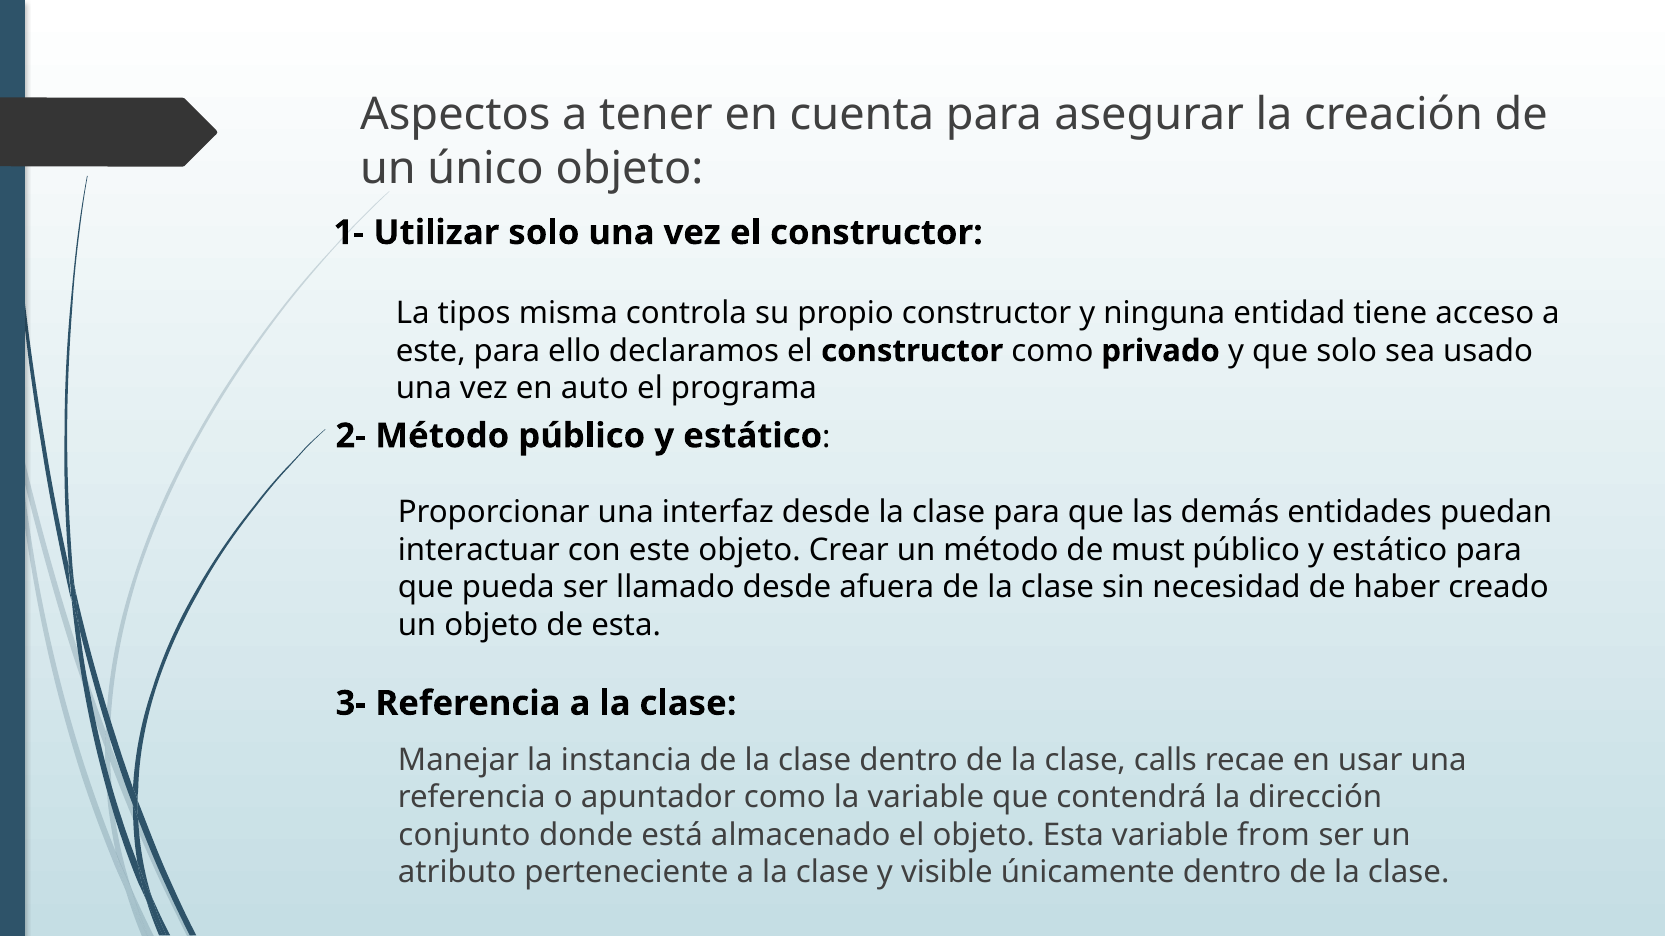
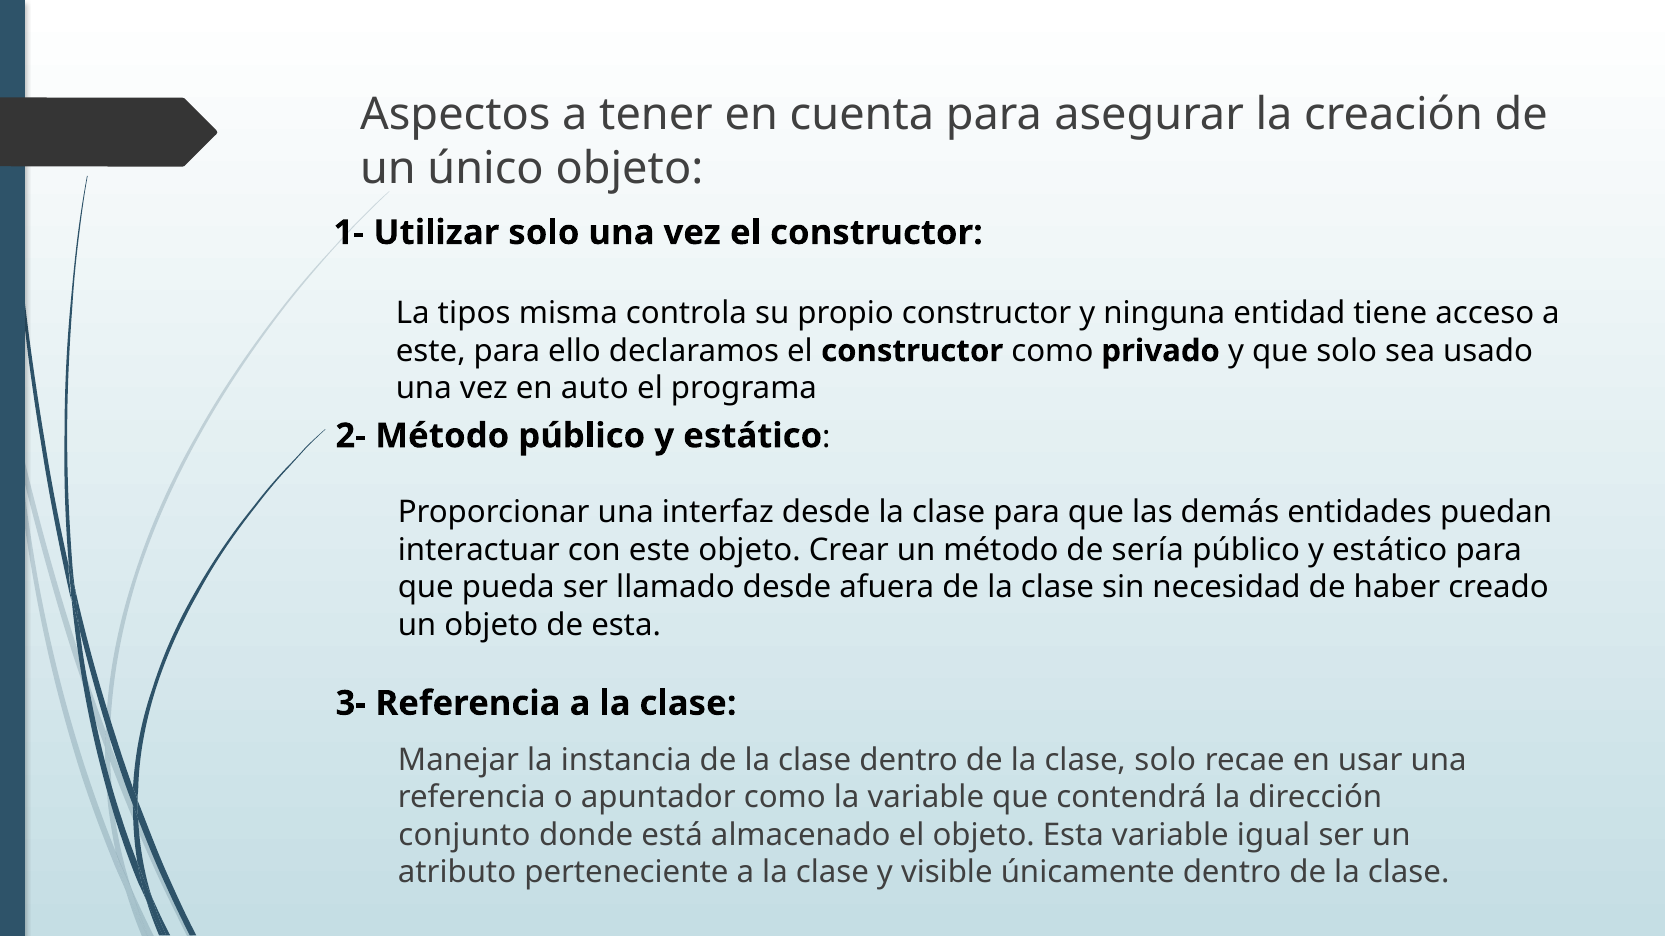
must: must -> sería
clase calls: calls -> solo
from: from -> igual
